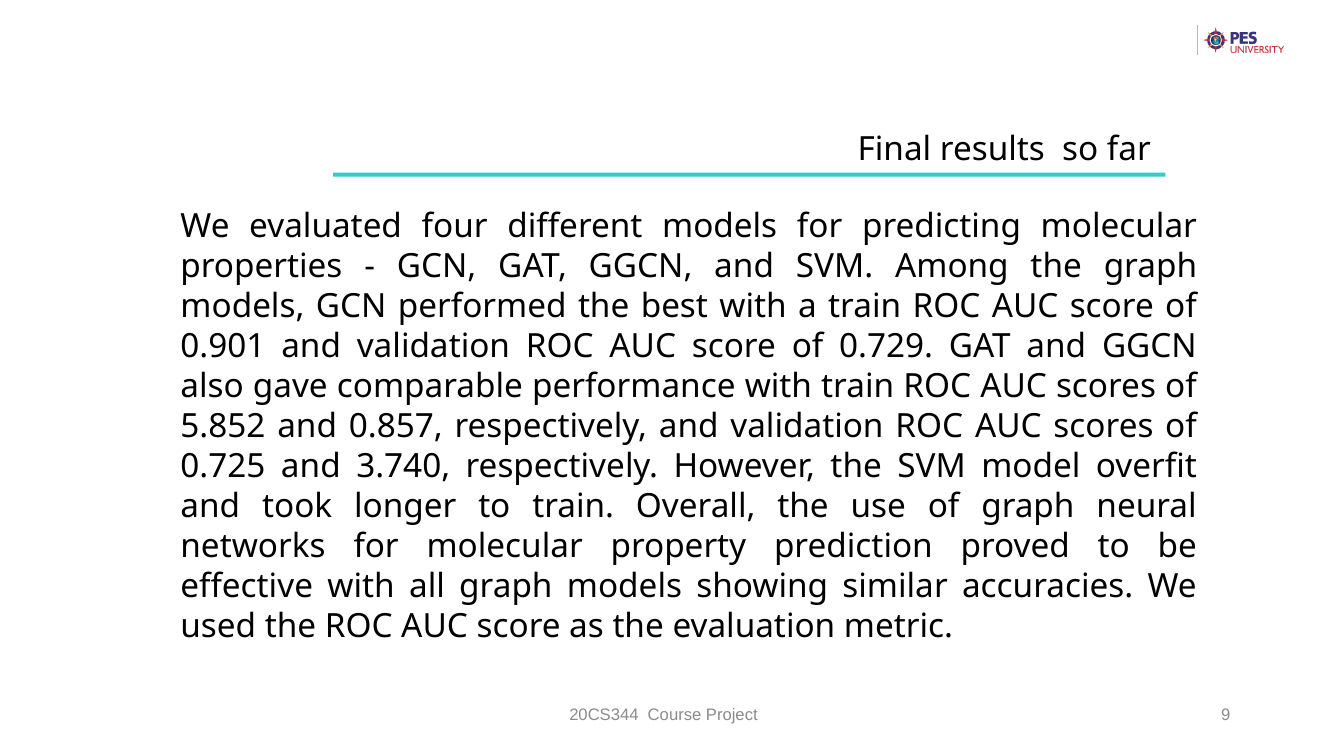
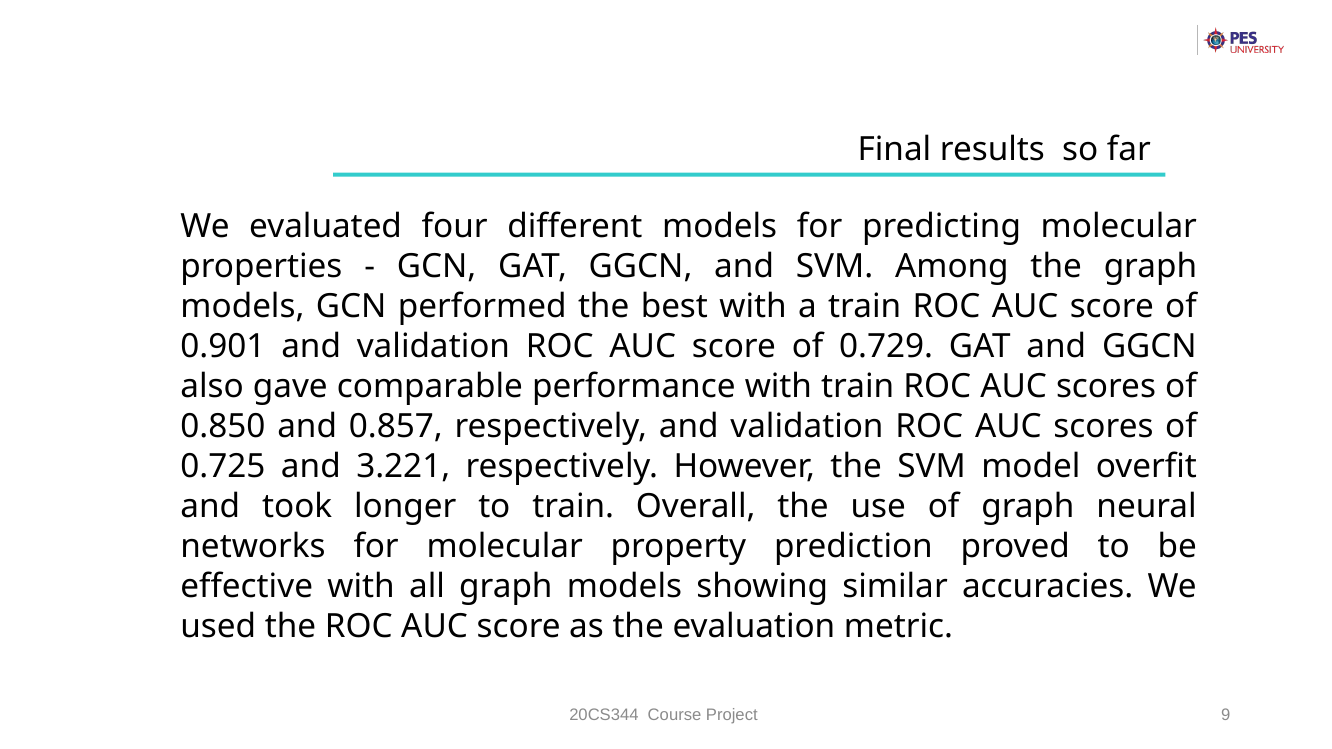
5.852: 5.852 -> 0.850
3.740: 3.740 -> 3.221
